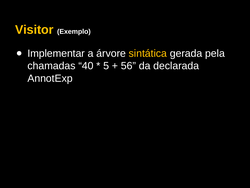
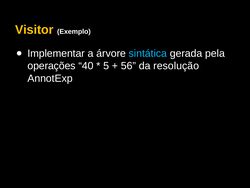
sintática colour: yellow -> light blue
chamadas: chamadas -> operações
declarada: declarada -> resolução
